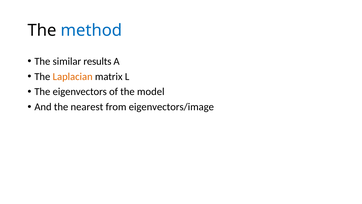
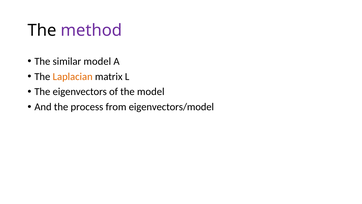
method colour: blue -> purple
similar results: results -> model
nearest: nearest -> process
eigenvectors/image: eigenvectors/image -> eigenvectors/model
